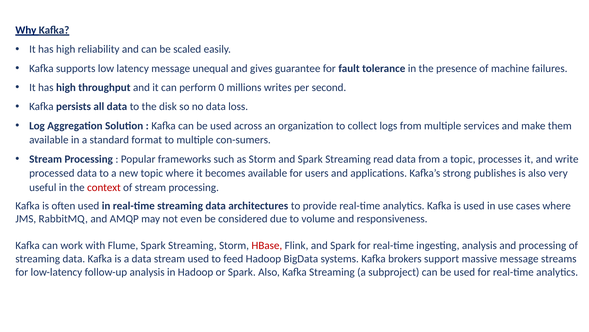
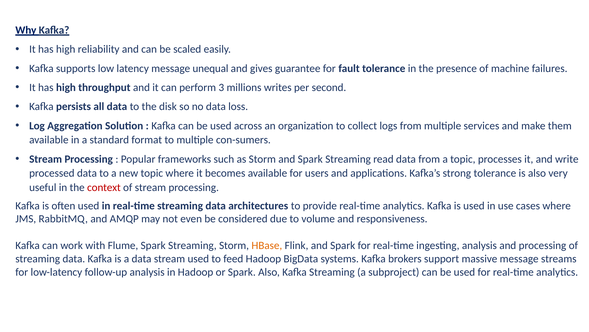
0: 0 -> 3
strong publishes: publishes -> tolerance
HBase colour: red -> orange
